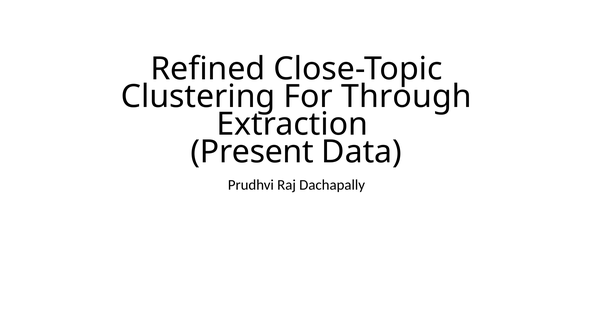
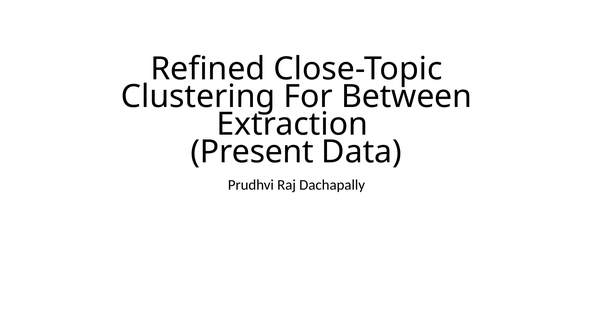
Through: Through -> Between
